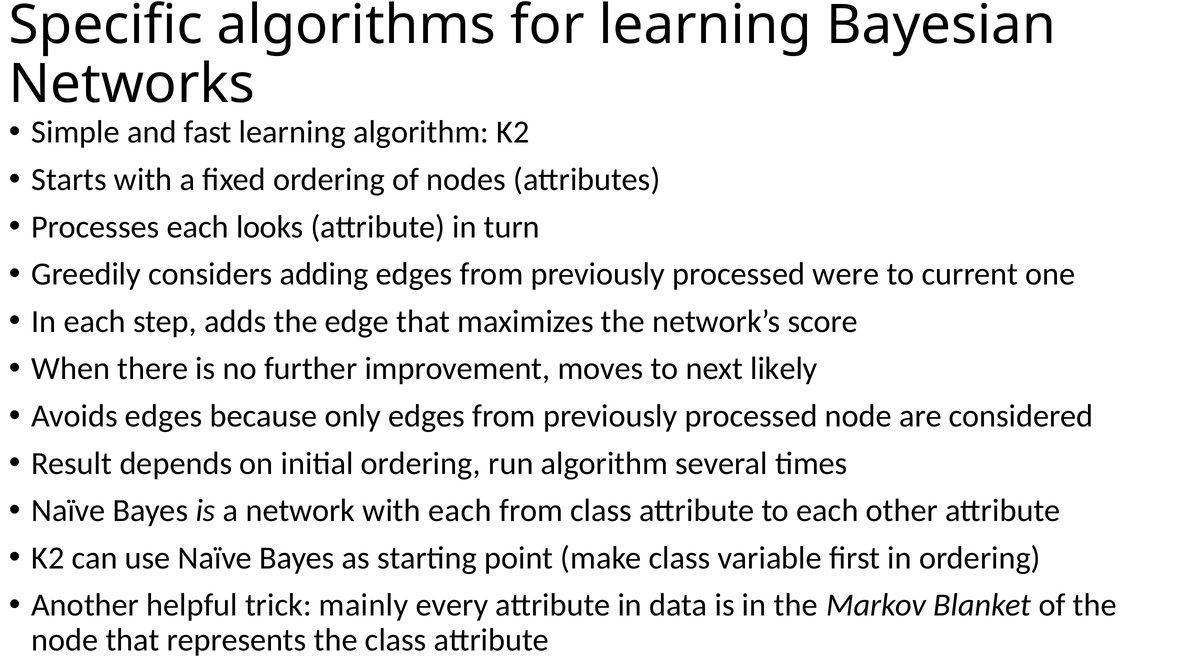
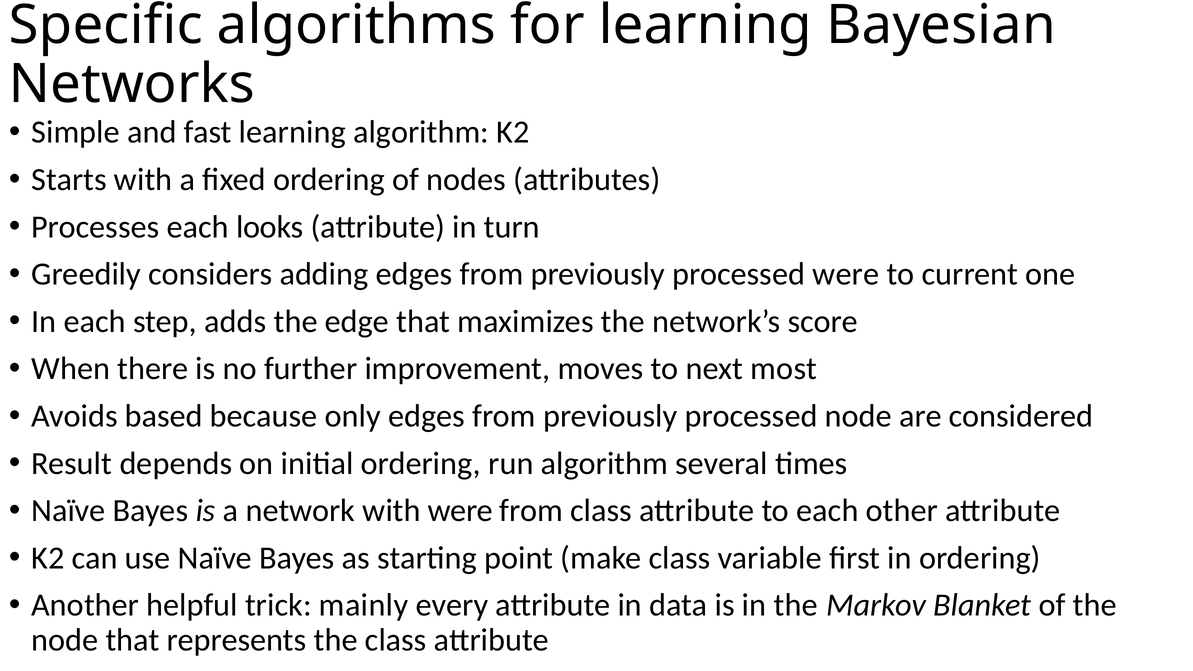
likely: likely -> most
Avoids edges: edges -> based
with each: each -> were
